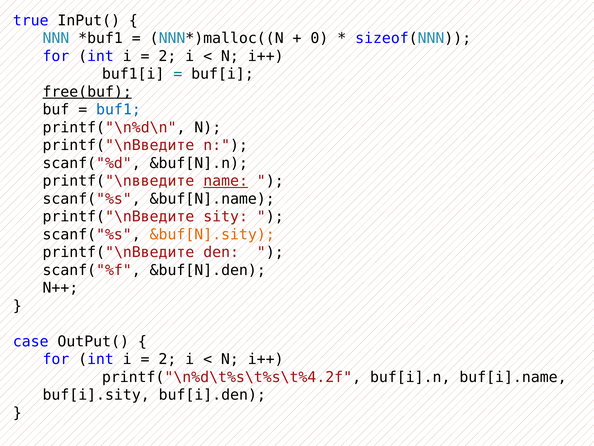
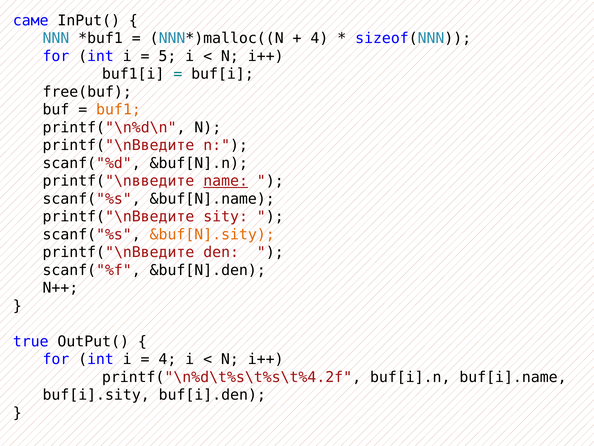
true: true -> саме
0 at (319, 38): 0 -> 4
2 at (167, 56): 2 -> 5
free(buf underline: present -> none
buf1 colour: blue -> orange
case: case -> true
2 at (167, 359): 2 -> 4
